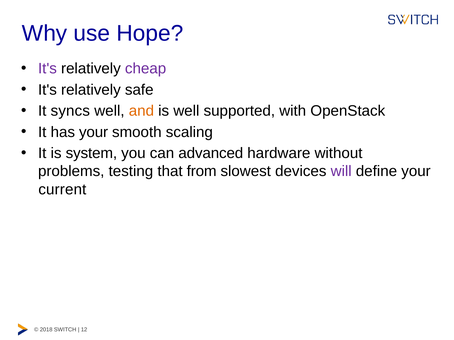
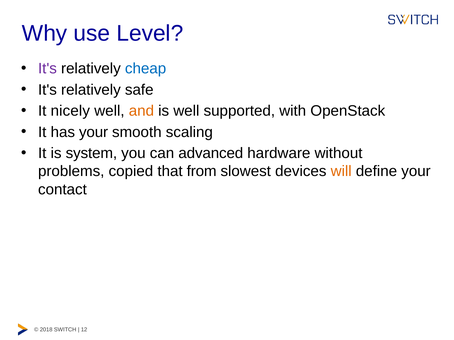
Hope: Hope -> Level
cheap colour: purple -> blue
syncs: syncs -> nicely
testing: testing -> copied
will colour: purple -> orange
current: current -> contact
